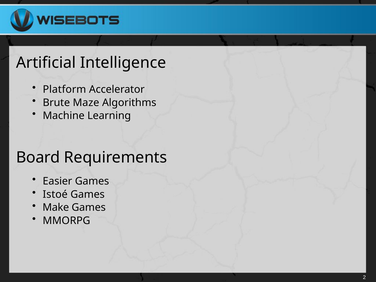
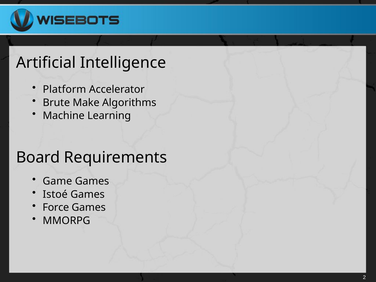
Maze: Maze -> Make
Easier: Easier -> Game
Make: Make -> Force
